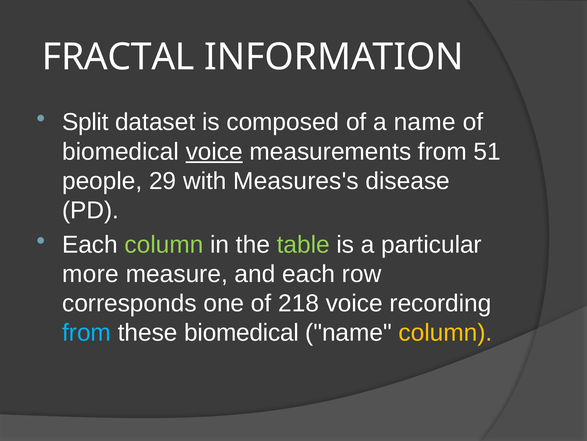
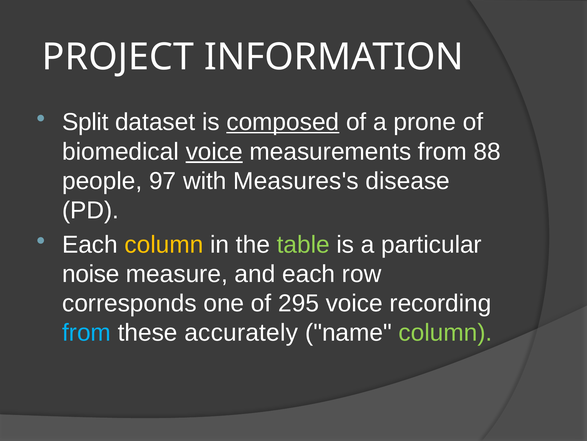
FRACTAL: FRACTAL -> PROJECT
composed underline: none -> present
a name: name -> prone
51: 51 -> 88
29: 29 -> 97
column at (164, 244) colour: light green -> yellow
more: more -> noise
218: 218 -> 295
these biomedical: biomedical -> accurately
column at (445, 332) colour: yellow -> light green
